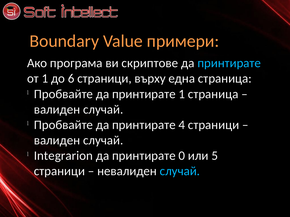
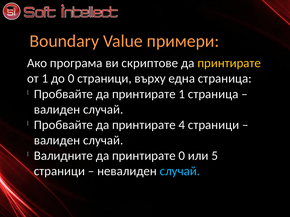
принтирате at (229, 63) colour: light blue -> yellow
до 6: 6 -> 0
Integrarion: Integrarion -> Валидните
